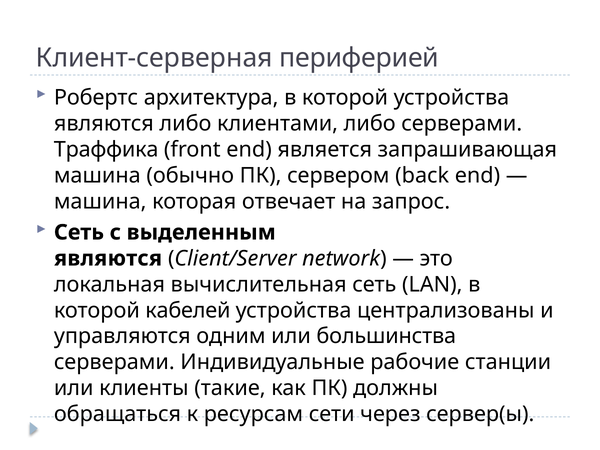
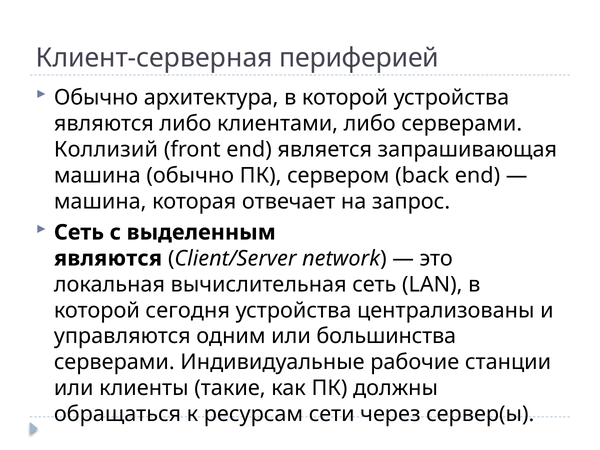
Робертс at (96, 97): Робертс -> Обычно
Траффика: Траффика -> Коллизий
кабелей: кабелей -> сегодня
